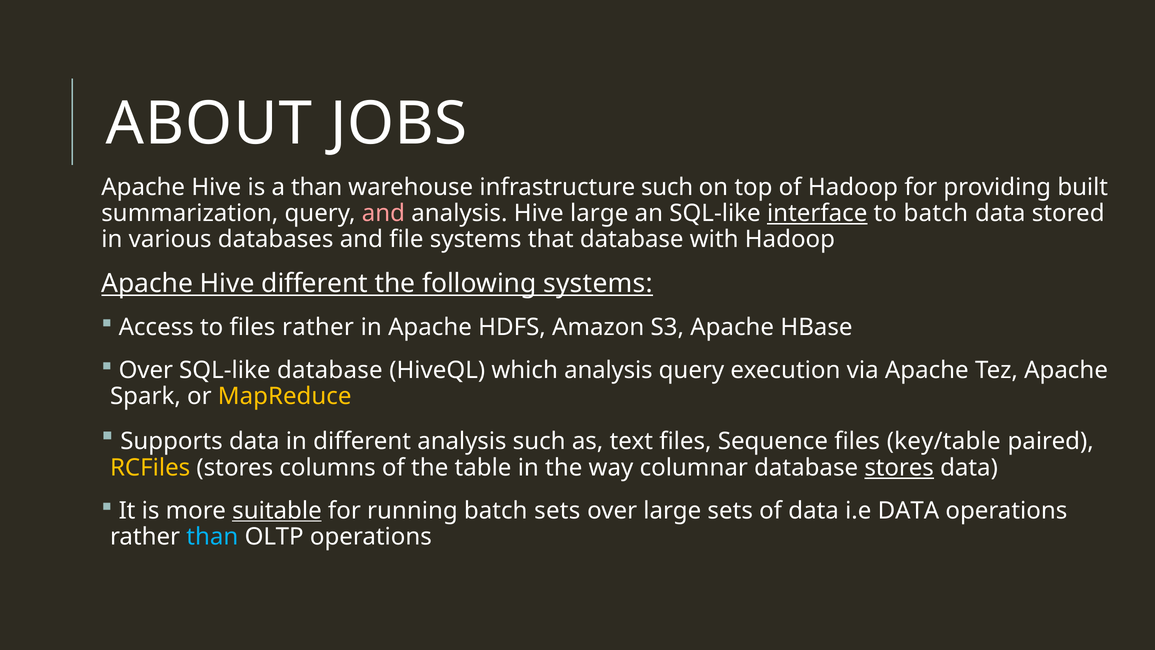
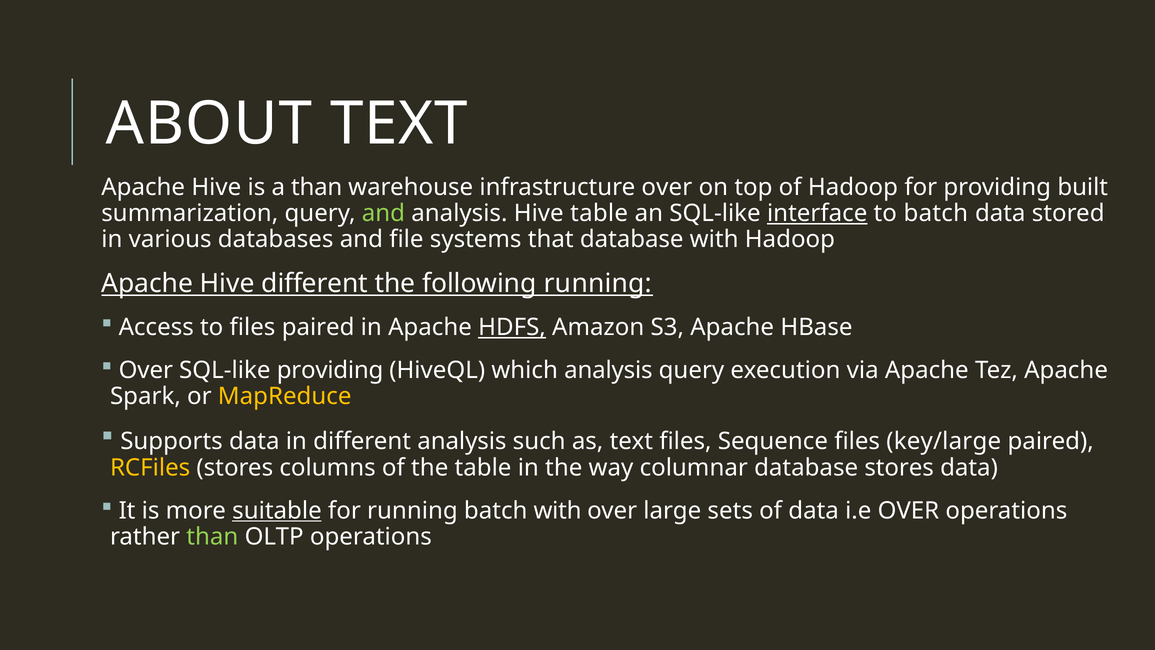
ABOUT JOBS: JOBS -> TEXT
infrastructure such: such -> over
and at (383, 213) colour: pink -> light green
Hive large: large -> table
following systems: systems -> running
files rather: rather -> paired
HDFS underline: none -> present
SQL-like database: database -> providing
key/table: key/table -> key/large
stores at (899, 468) underline: present -> none
batch sets: sets -> with
i.e DATA: DATA -> OVER
than at (212, 536) colour: light blue -> light green
